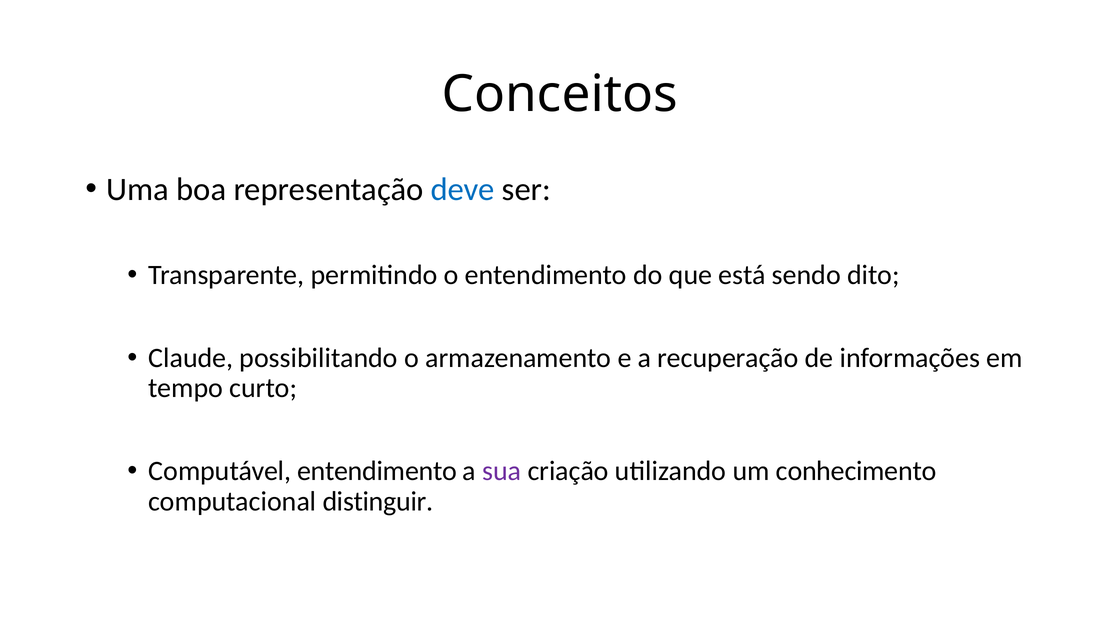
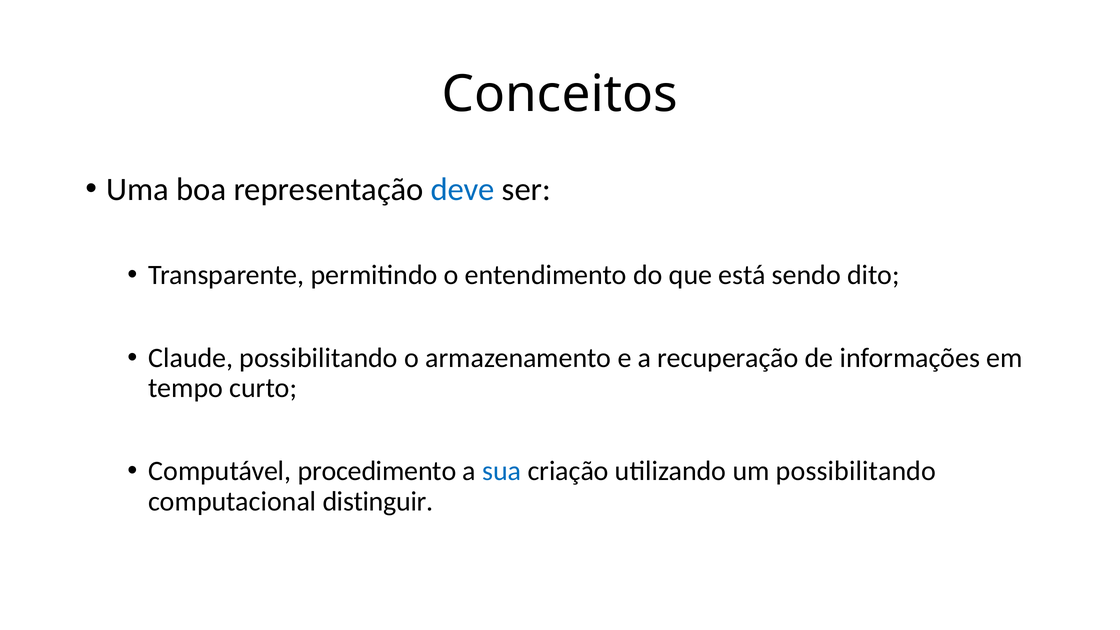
Computável entendimento: entendimento -> procedimento
sua colour: purple -> blue
um conhecimento: conhecimento -> possibilitando
